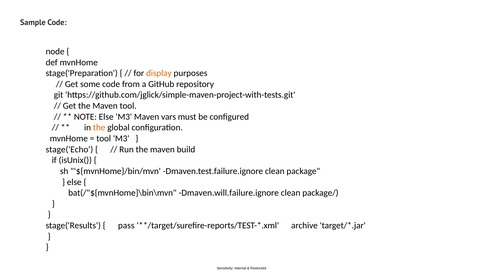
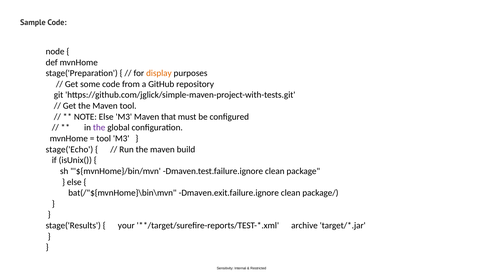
vars: vars -> that
the at (99, 127) colour: orange -> purple
Dmaven.will.failure.ignore: Dmaven.will.failure.ignore -> Dmaven.exit.failure.ignore
pass: pass -> your
